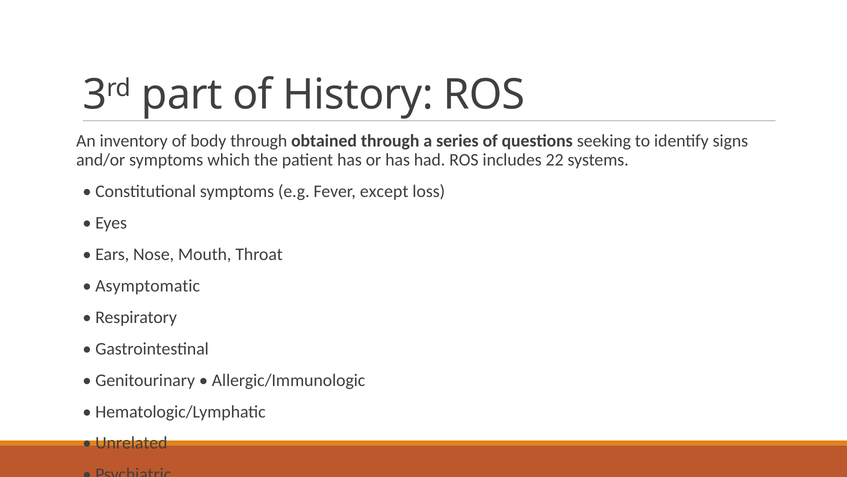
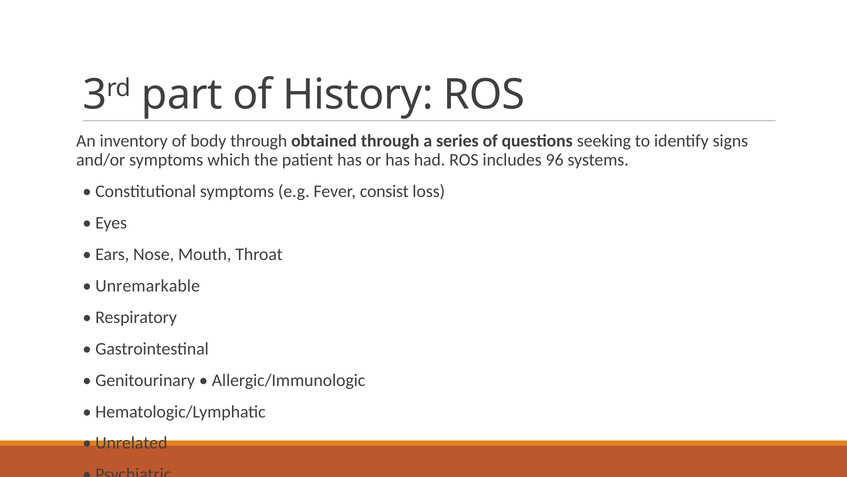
22: 22 -> 96
except: except -> consist
Asymptomatic: Asymptomatic -> Unremarkable
